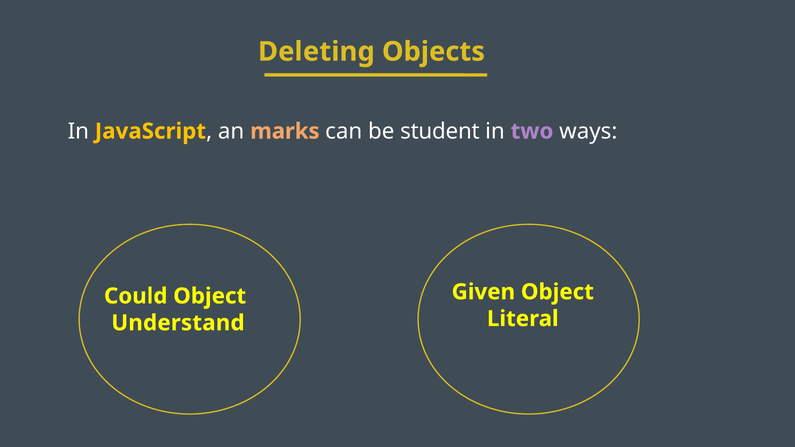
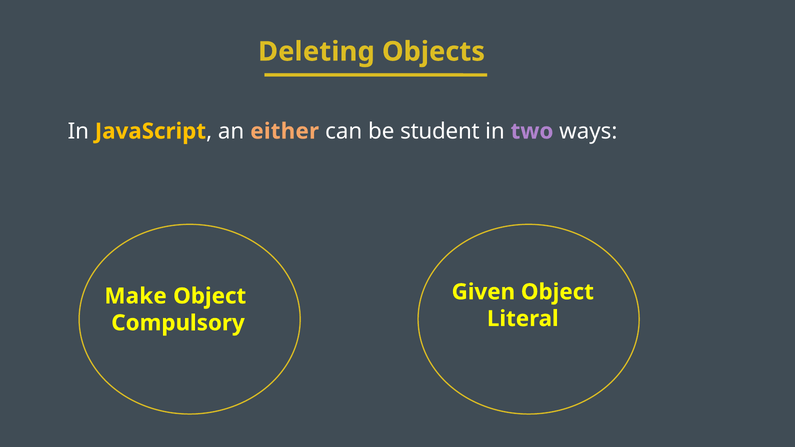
marks: marks -> either
Could: Could -> Make
Understand: Understand -> Compulsory
